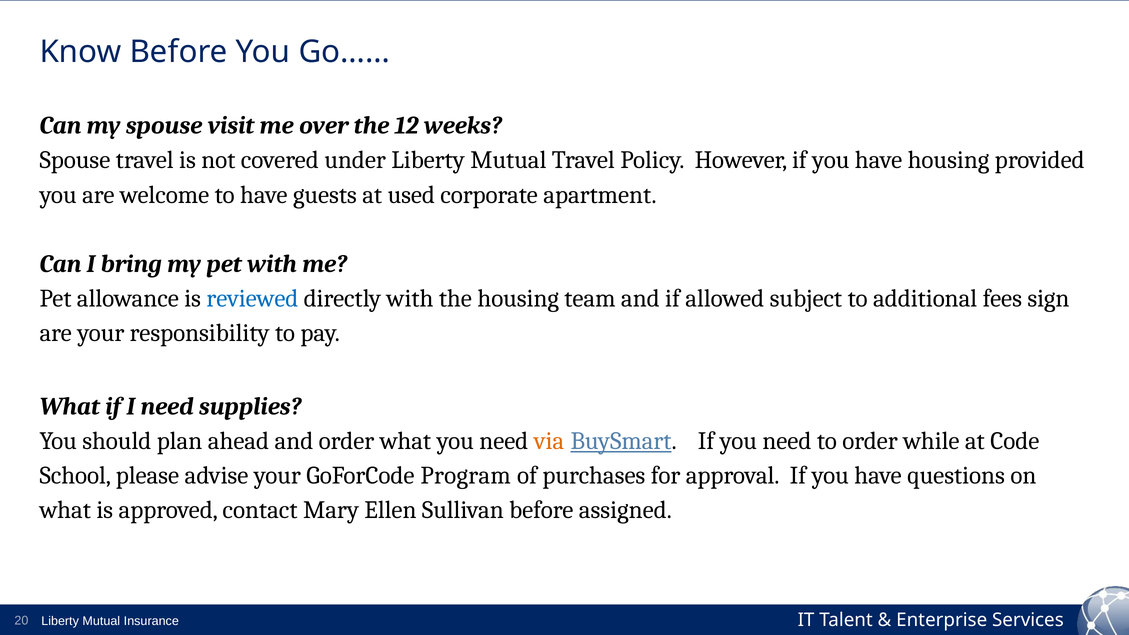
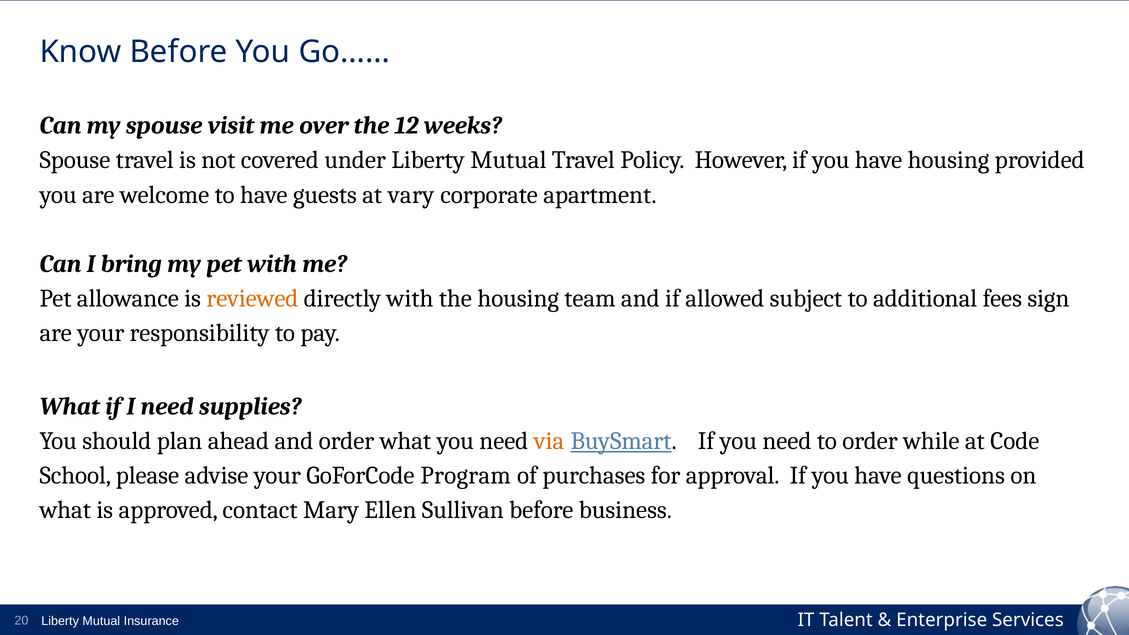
used: used -> vary
reviewed colour: blue -> orange
assigned: assigned -> business
